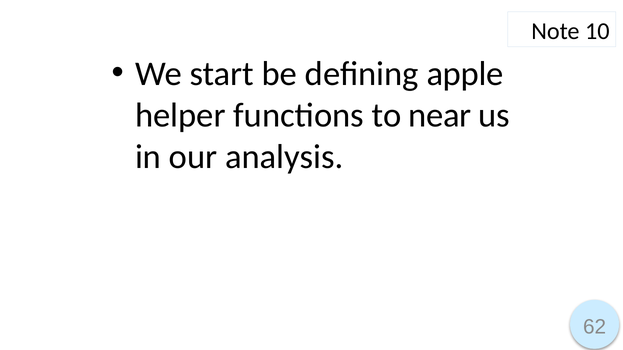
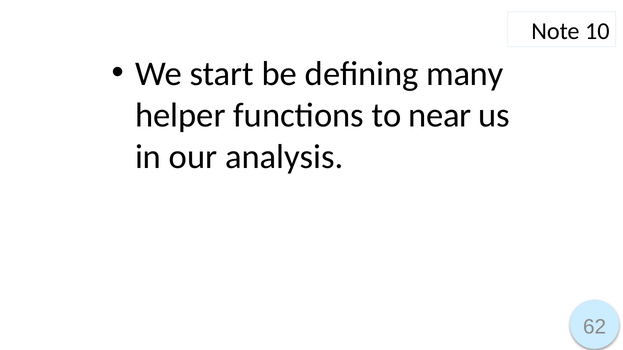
apple: apple -> many
